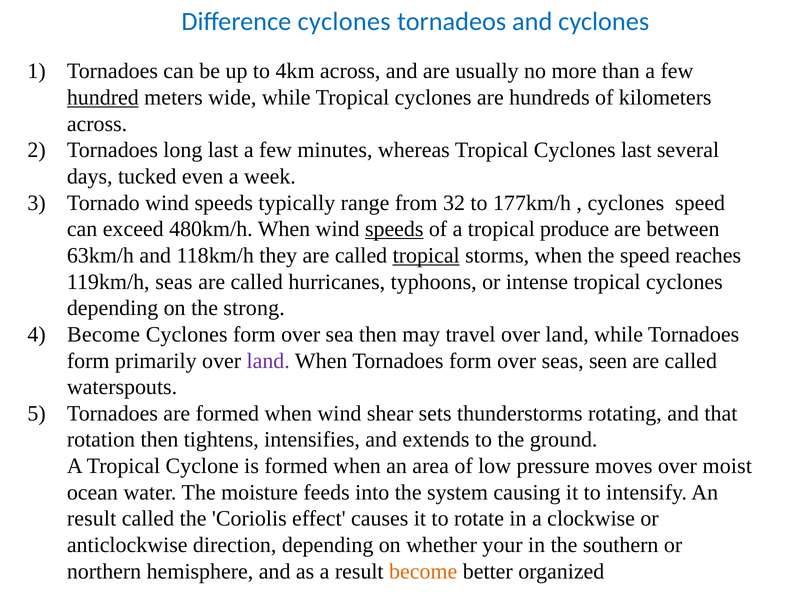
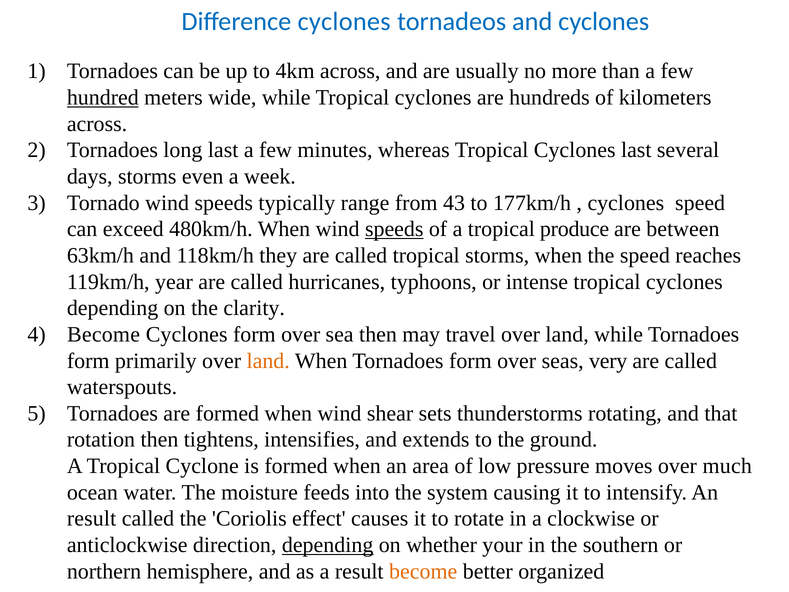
days tucked: tucked -> storms
32: 32 -> 43
tropical at (426, 255) underline: present -> none
119km/h seas: seas -> year
strong: strong -> clarity
land at (268, 361) colour: purple -> orange
seen: seen -> very
moist: moist -> much
depending at (328, 545) underline: none -> present
